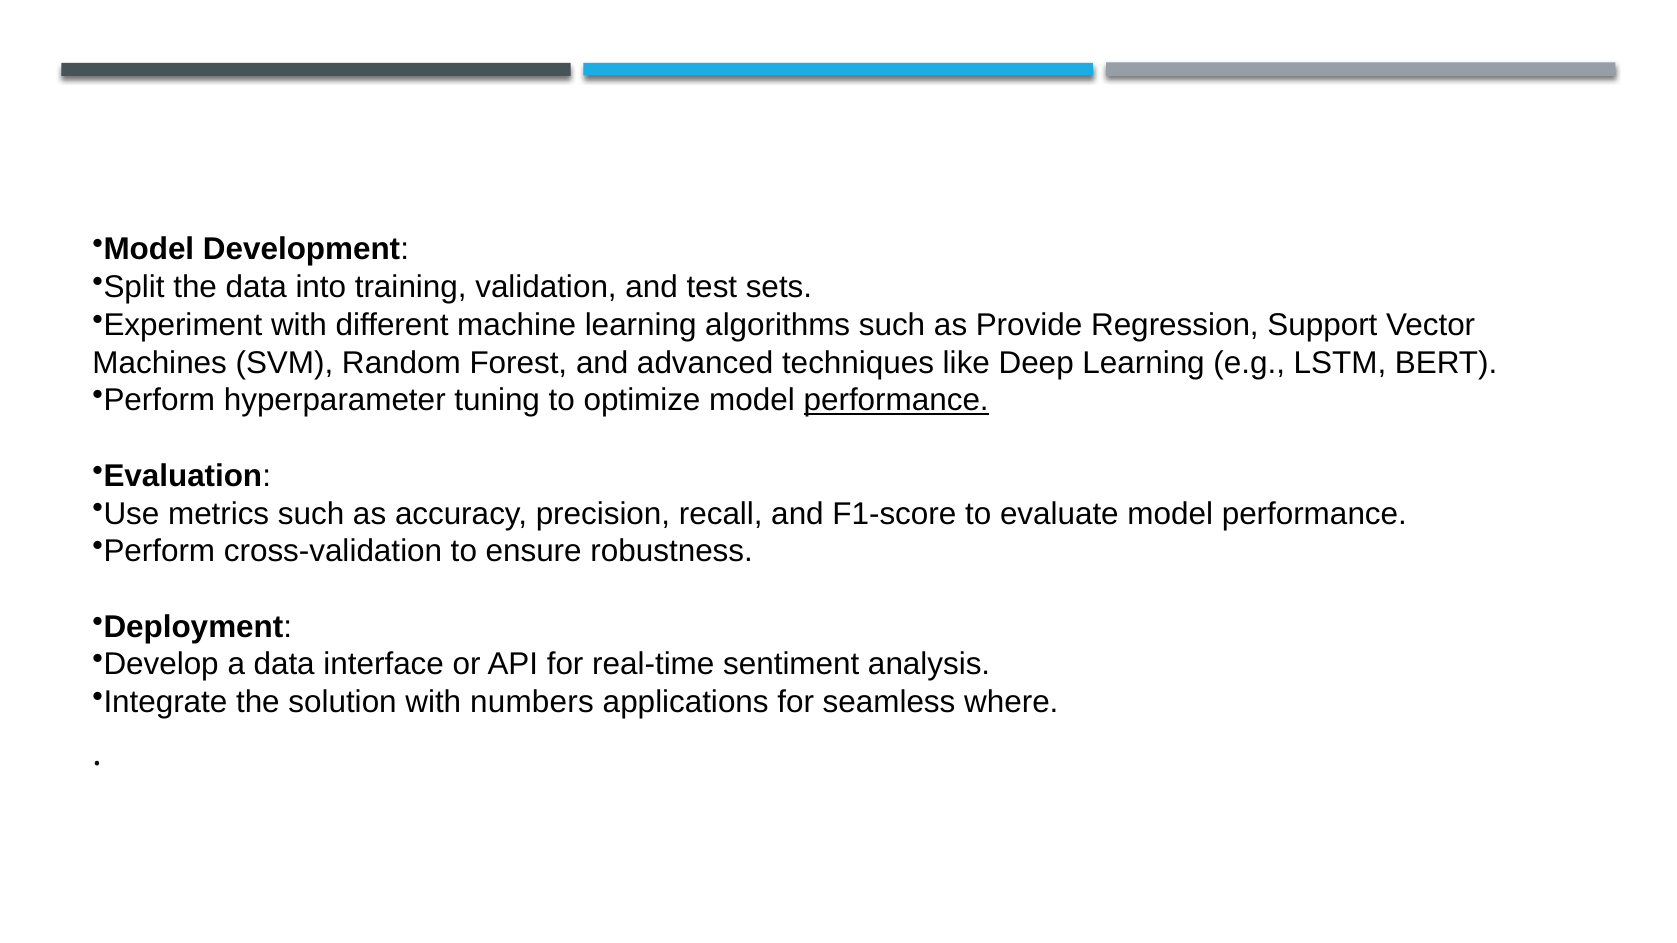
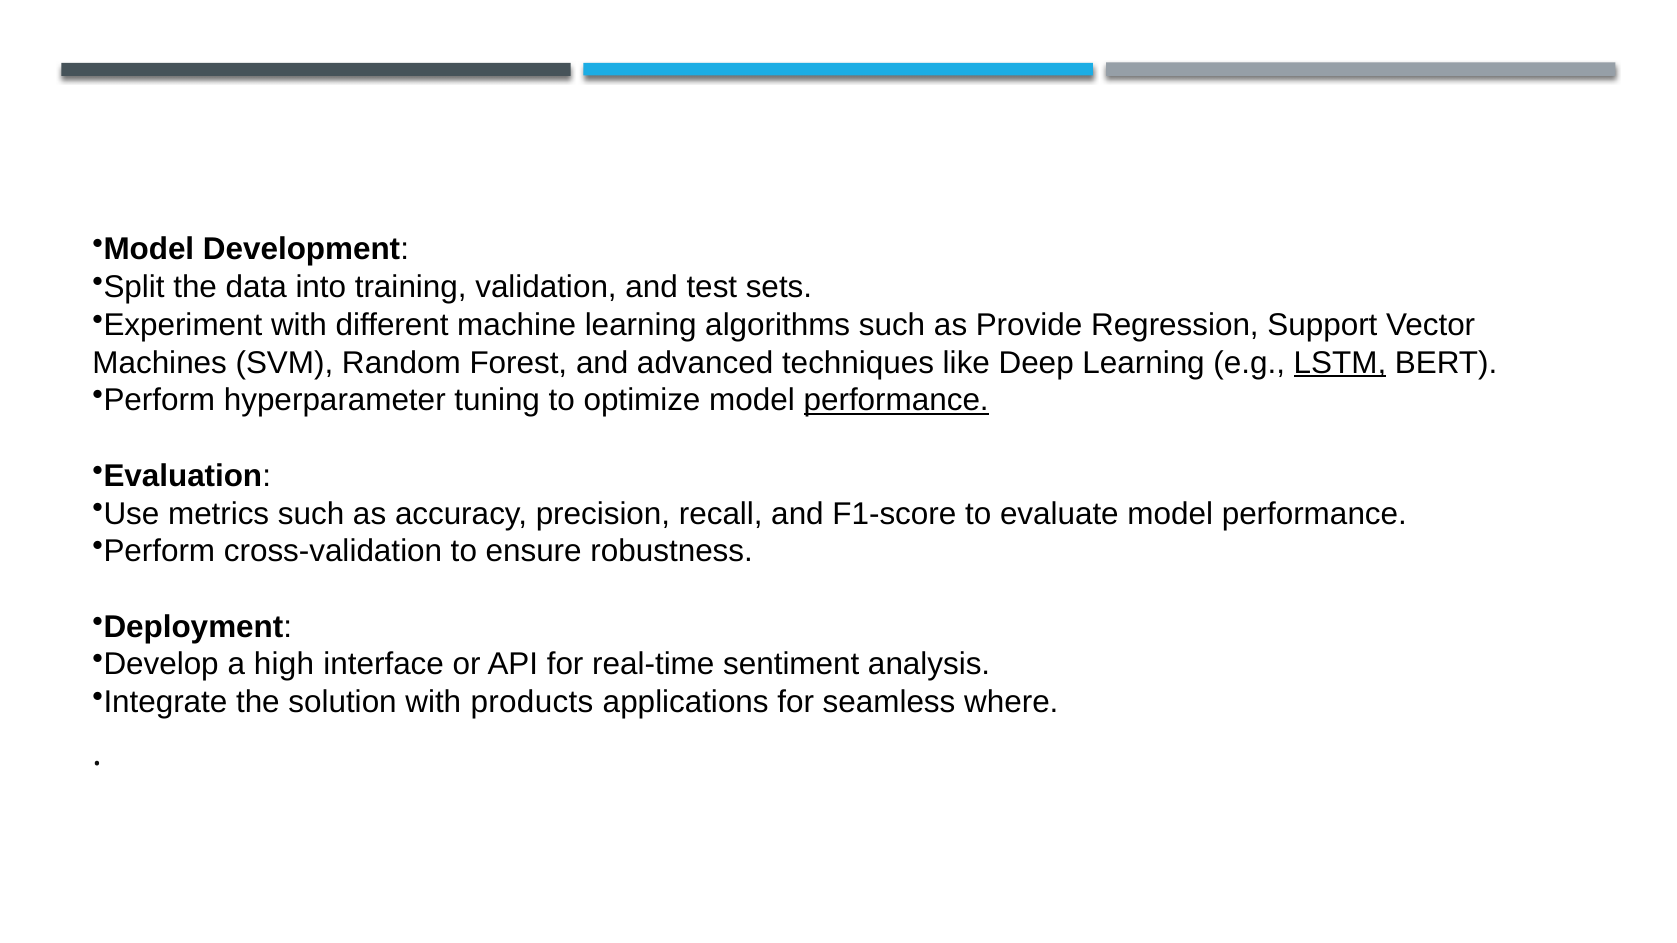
LSTM underline: none -> present
a data: data -> high
numbers: numbers -> products
